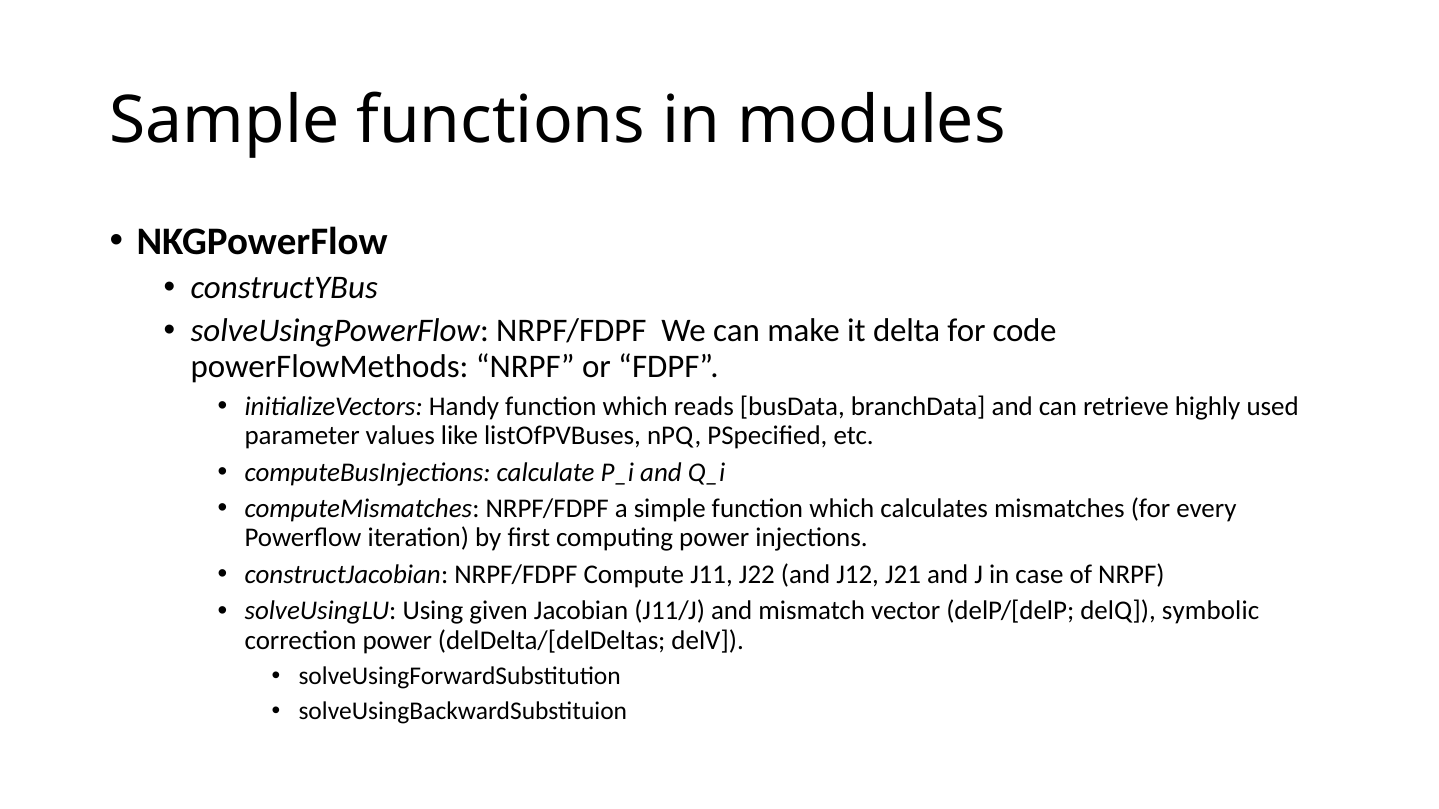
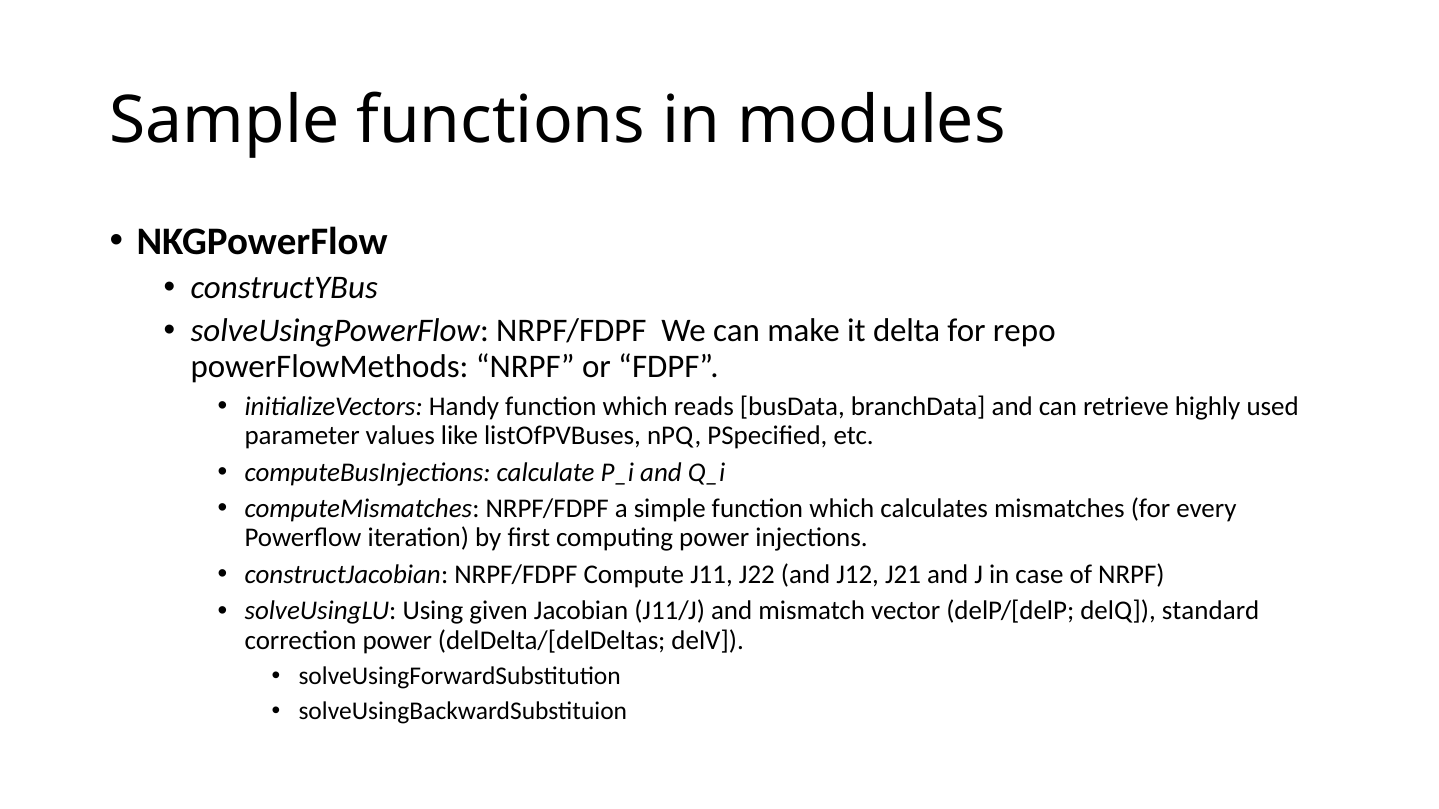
code: code -> repo
symbolic: symbolic -> standard
